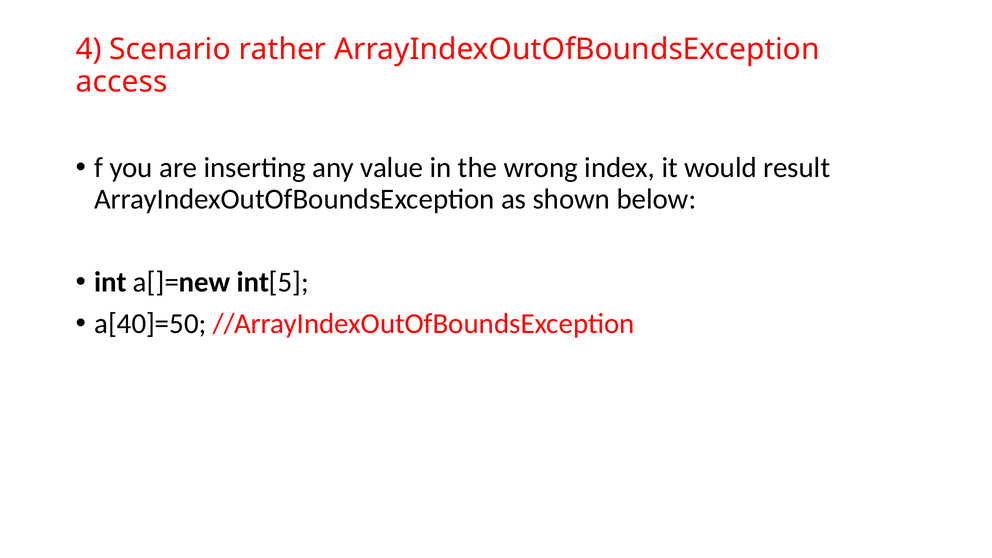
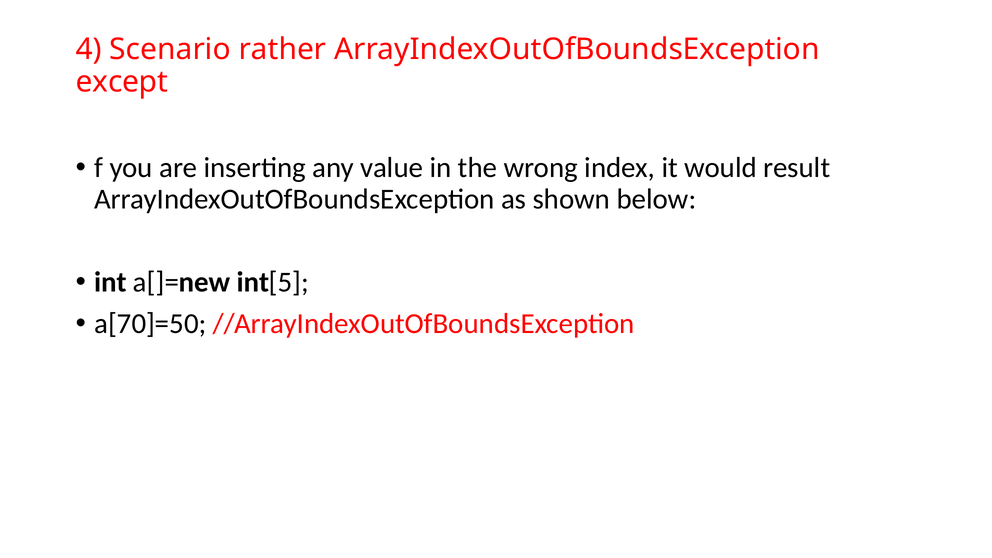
access: access -> except
a[40]=50: a[40]=50 -> a[70]=50
